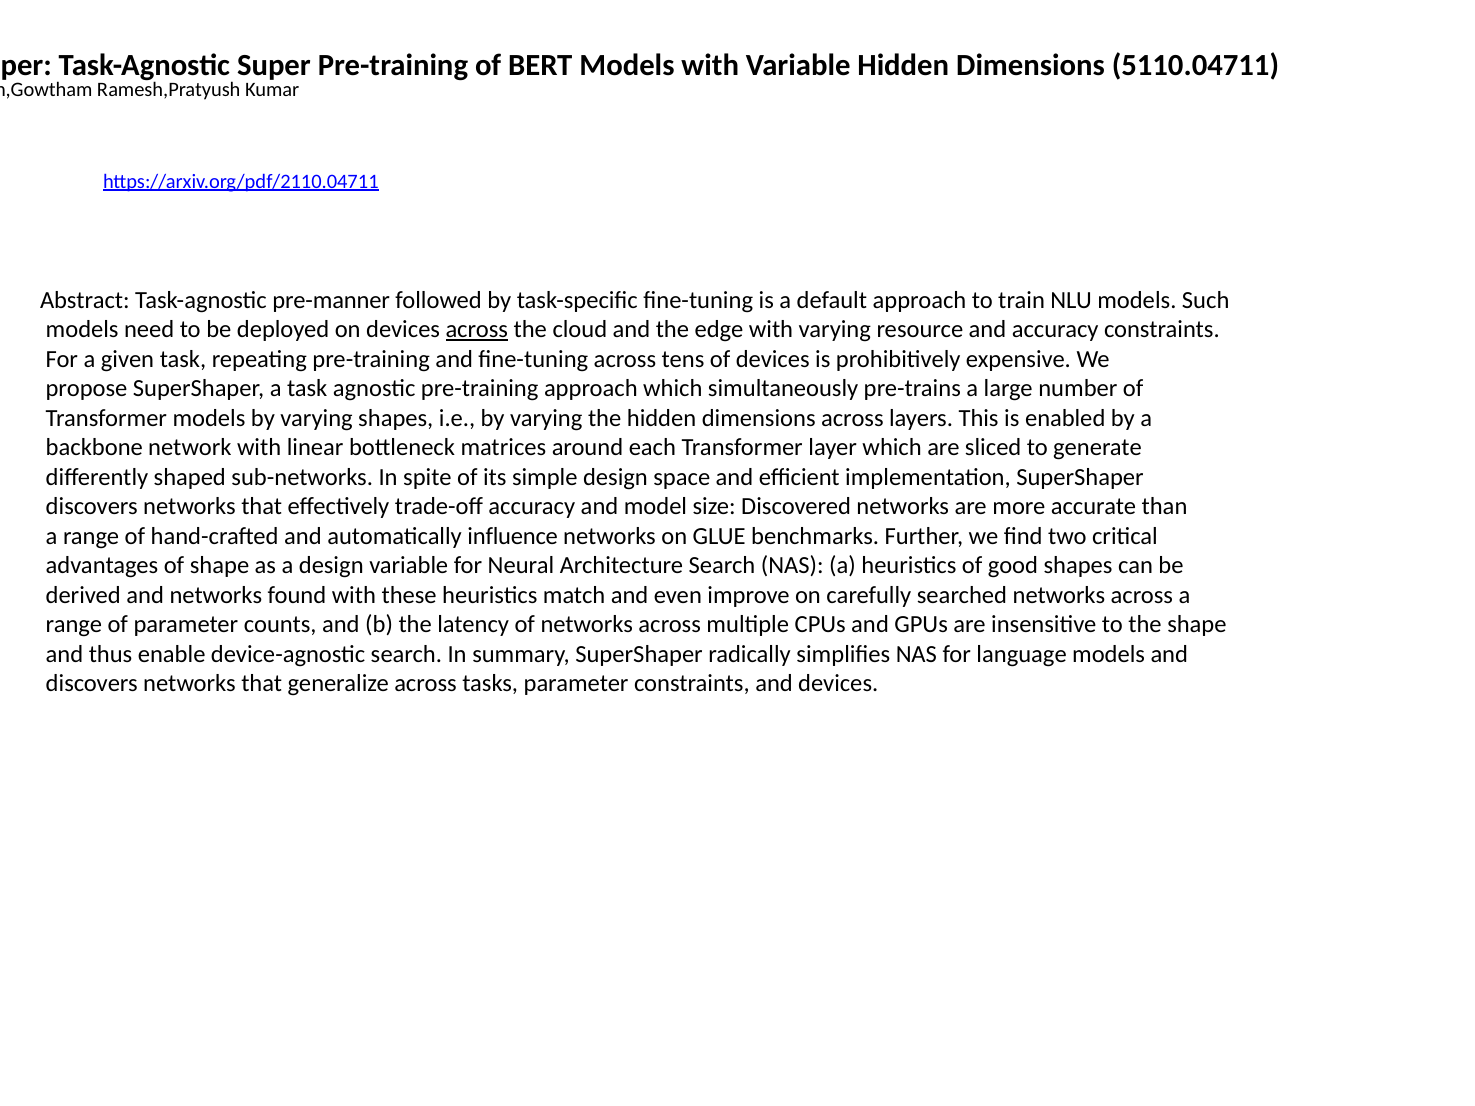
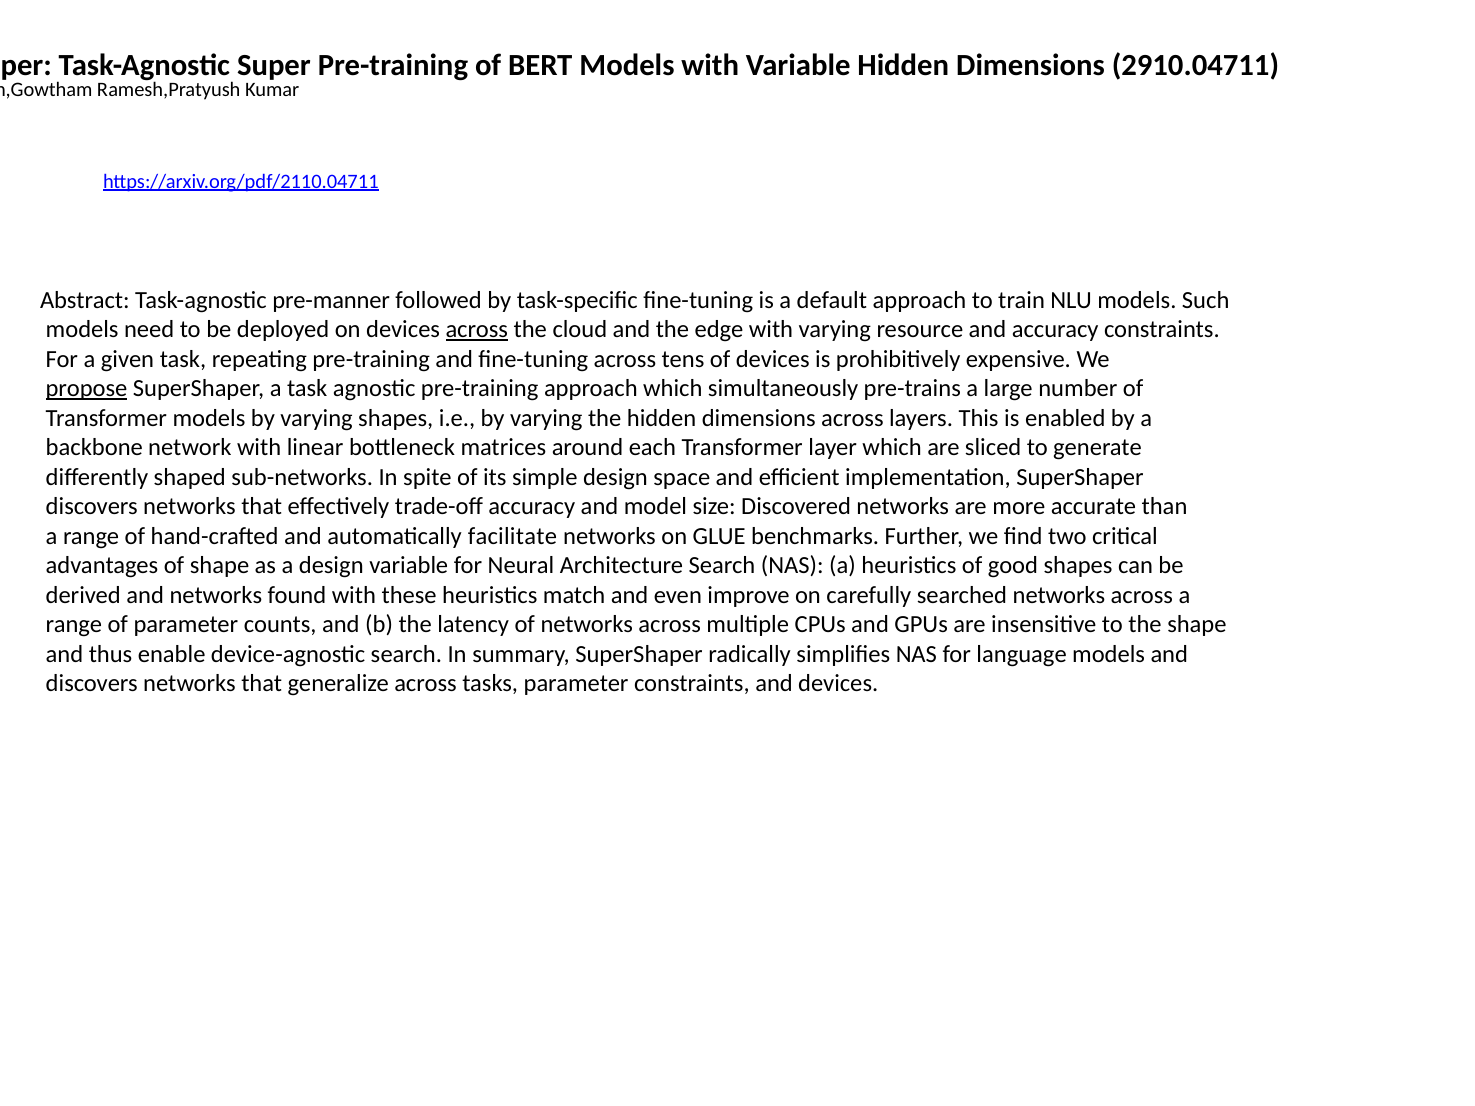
5110.04711: 5110.04711 -> 2910.04711
propose underline: none -> present
influence: influence -> facilitate
